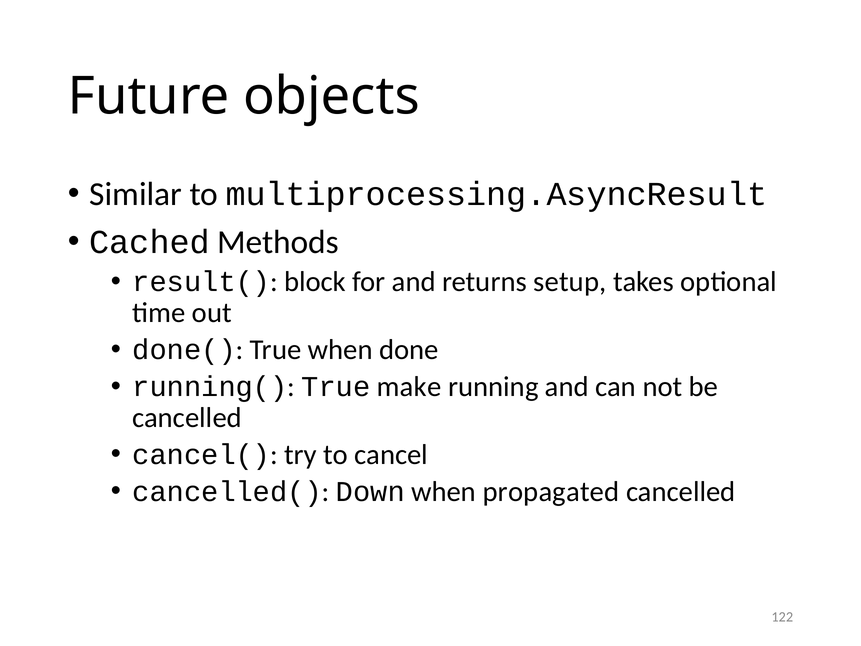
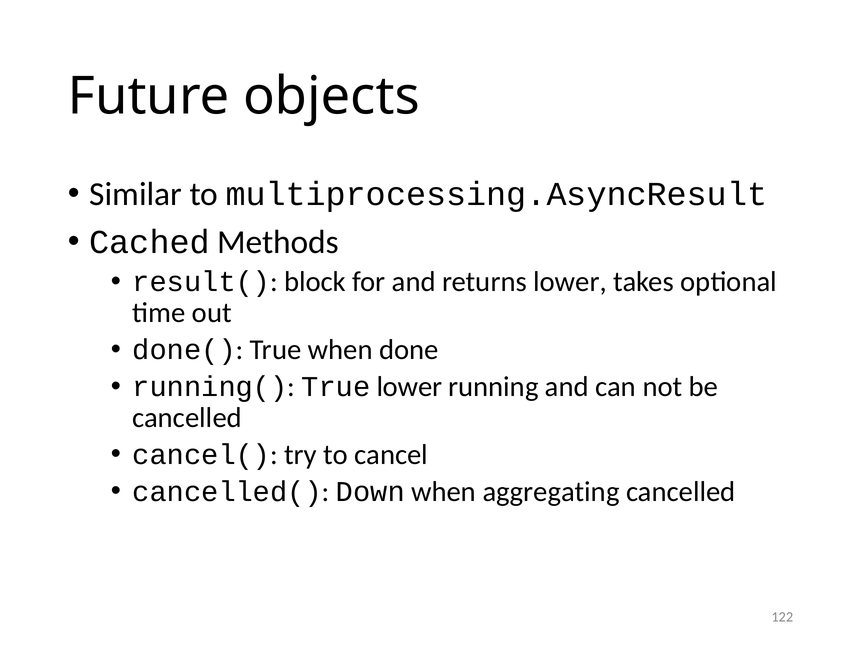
returns setup: setup -> lower
True make: make -> lower
propagated: propagated -> aggregating
